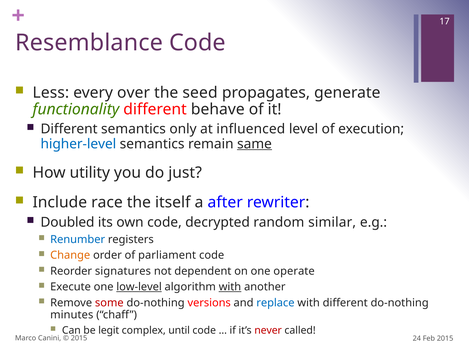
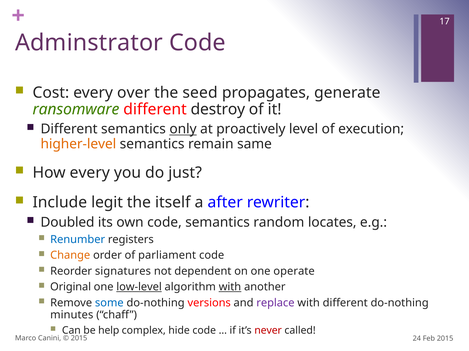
Resemblance: Resemblance -> Adminstrator
Less: Less -> Cost
functionality: functionality -> ransomware
behave: behave -> destroy
only underline: none -> present
influenced: influenced -> proactively
higher-level colour: blue -> orange
same underline: present -> none
How utility: utility -> every
race: race -> legit
code decrypted: decrypted -> semantics
similar: similar -> locates
Execute: Execute -> Original
some colour: red -> blue
replace colour: blue -> purple
legit: legit -> help
until: until -> hide
